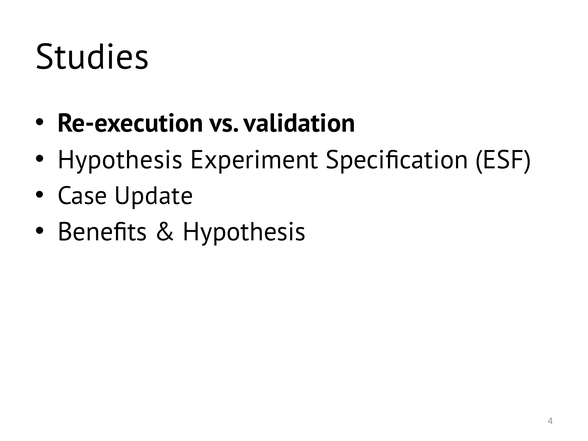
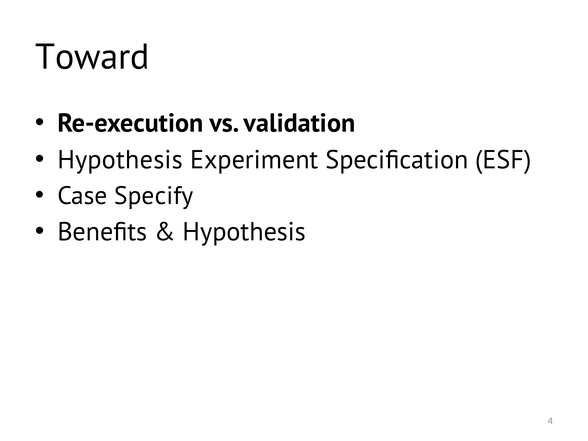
Studies: Studies -> Toward
Update: Update -> Specify
